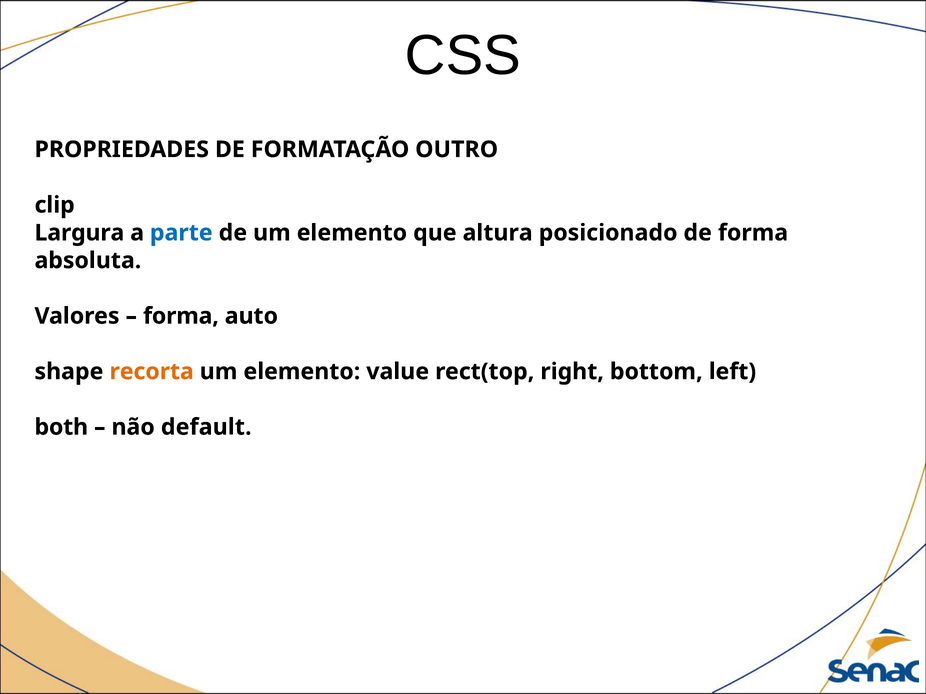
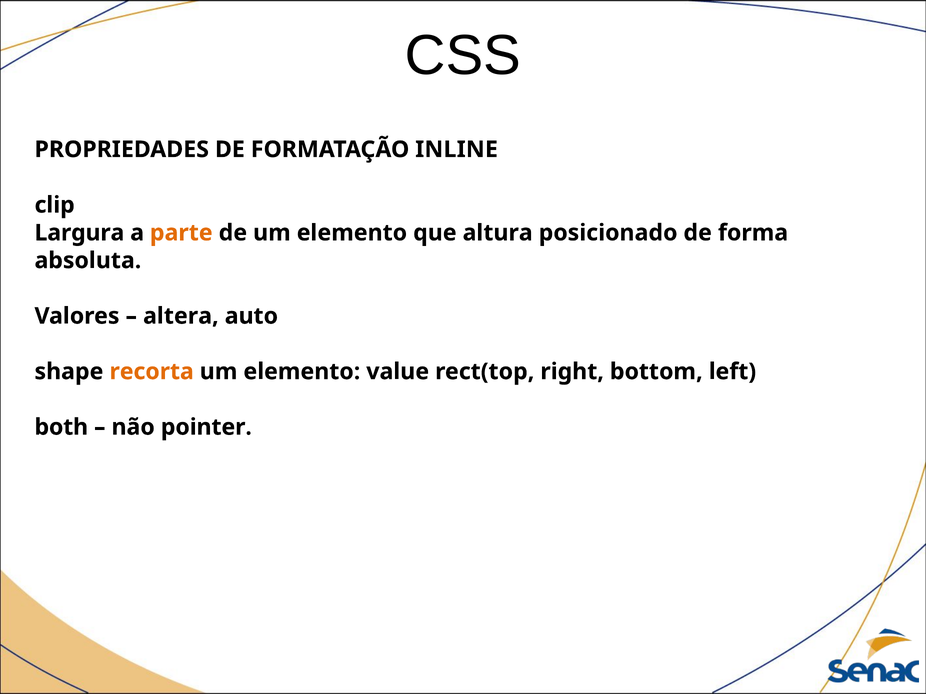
OUTRO: OUTRO -> INLINE
parte colour: blue -> orange
forma at (181, 316): forma -> altera
default: default -> pointer
